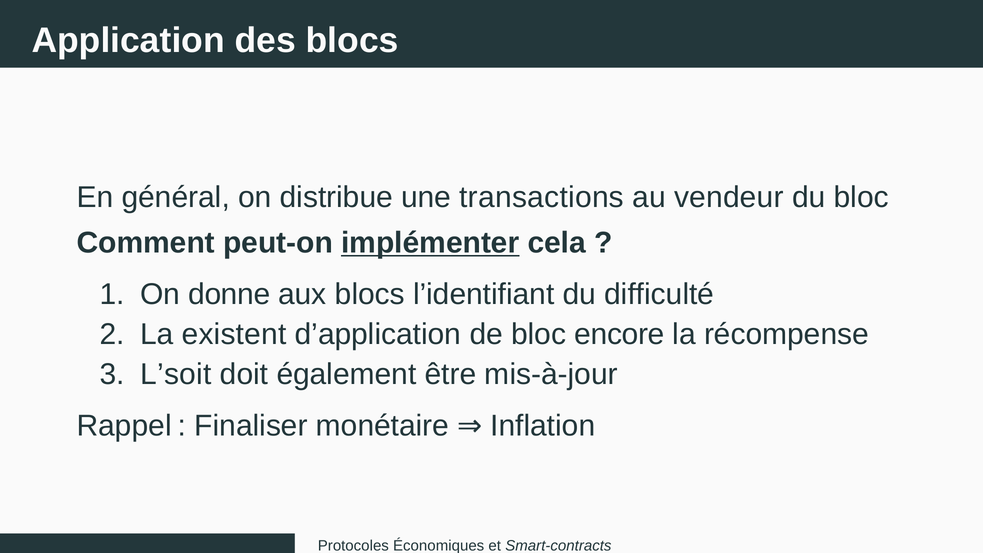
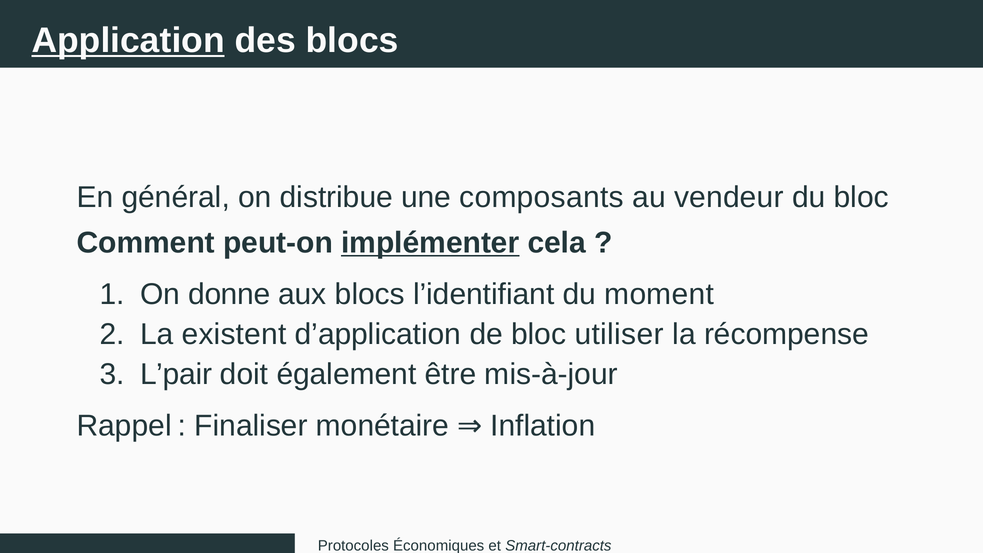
Application underline: none -> present
transactions: transactions -> composants
difficulté: difficulté -> moment
encore: encore -> utiliser
L’soit: L’soit -> L’pair
